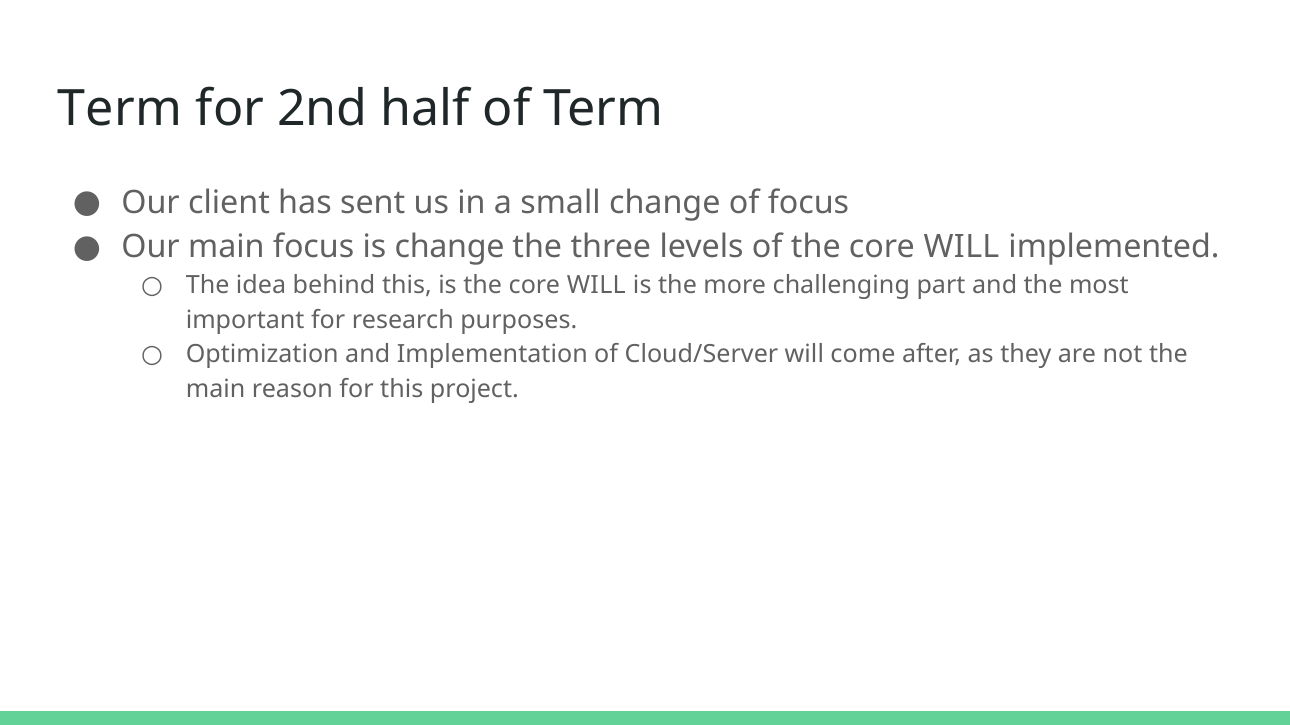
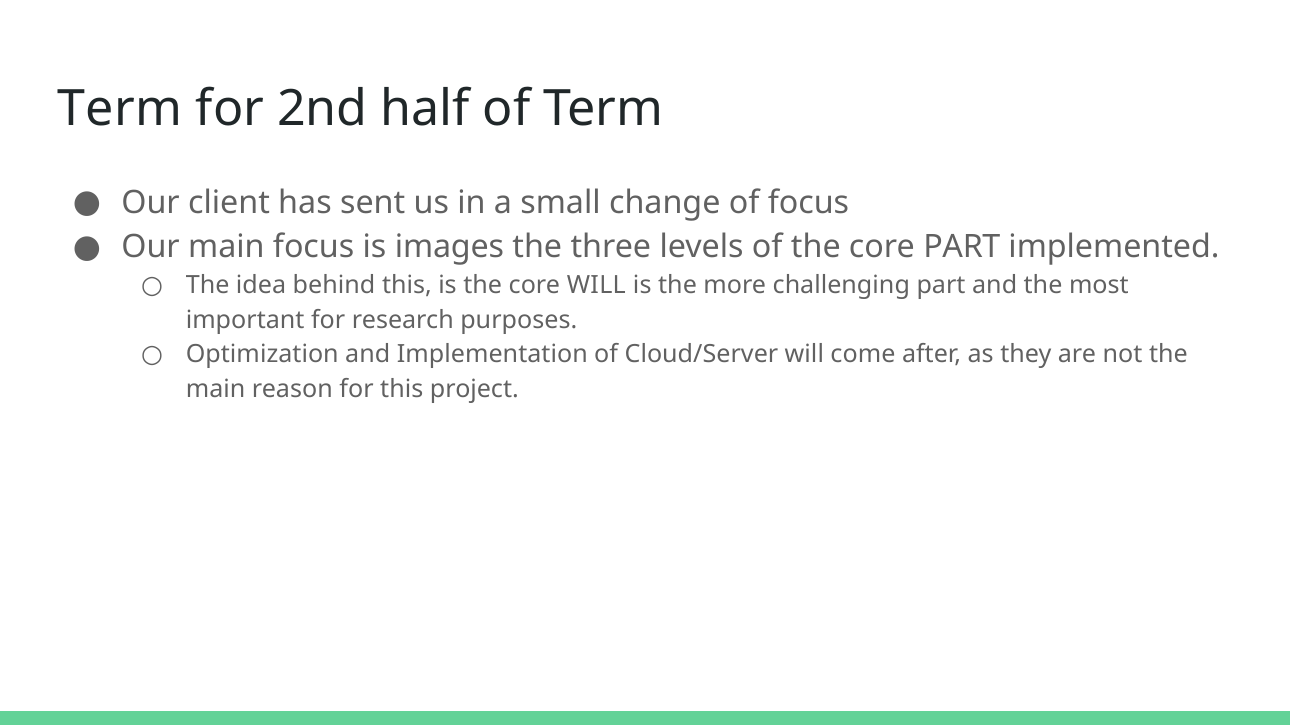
is change: change -> images
of the core WILL: WILL -> PART
